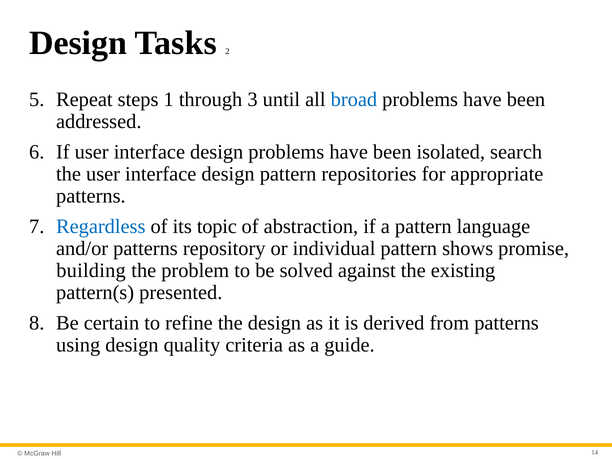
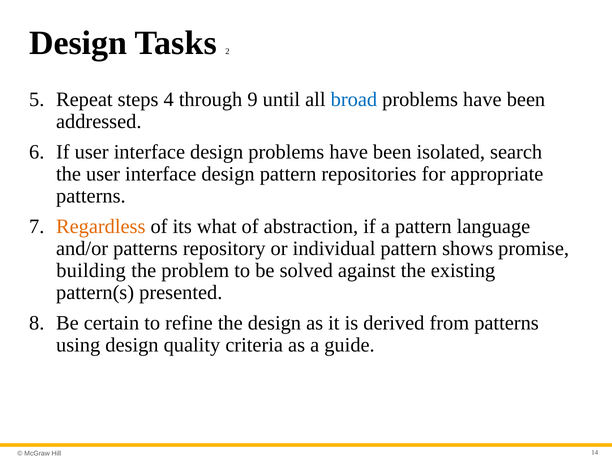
1: 1 -> 4
3: 3 -> 9
Regardless colour: blue -> orange
topic: topic -> what
